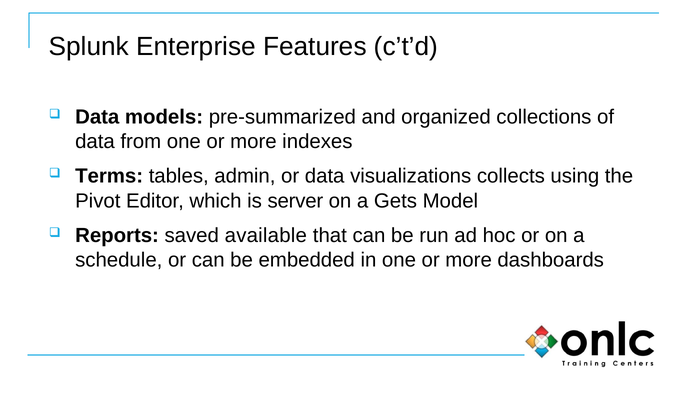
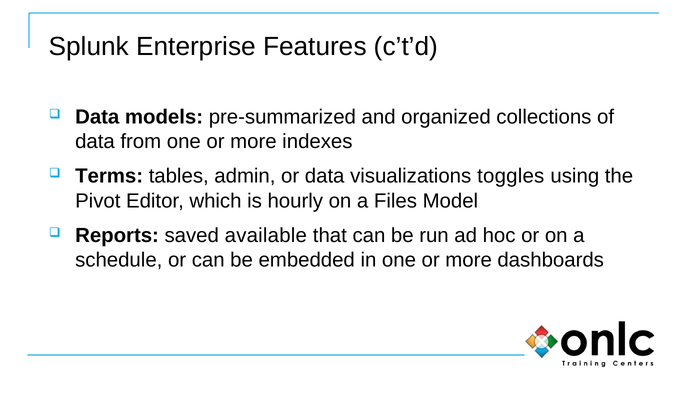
collects: collects -> toggles
server: server -> hourly
Gets: Gets -> Files
